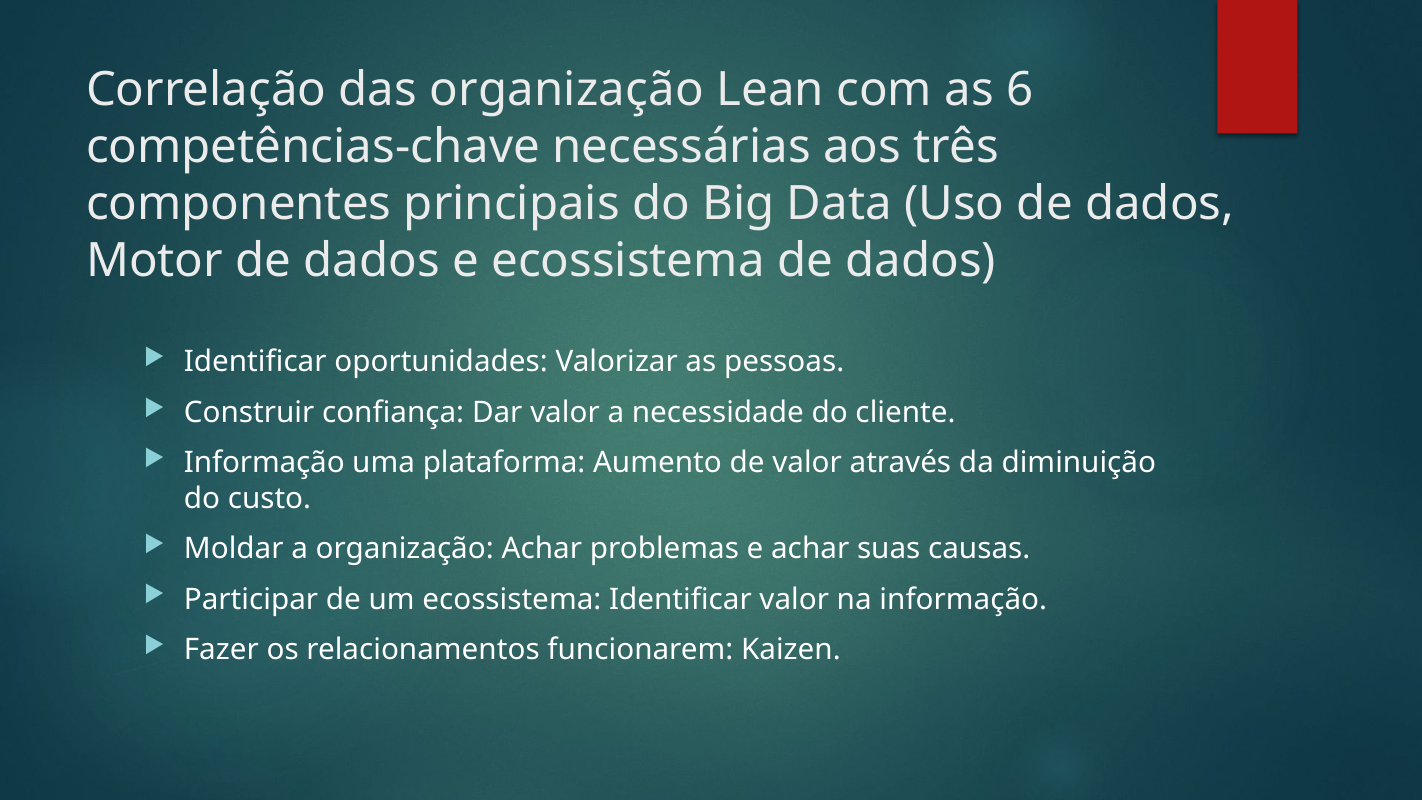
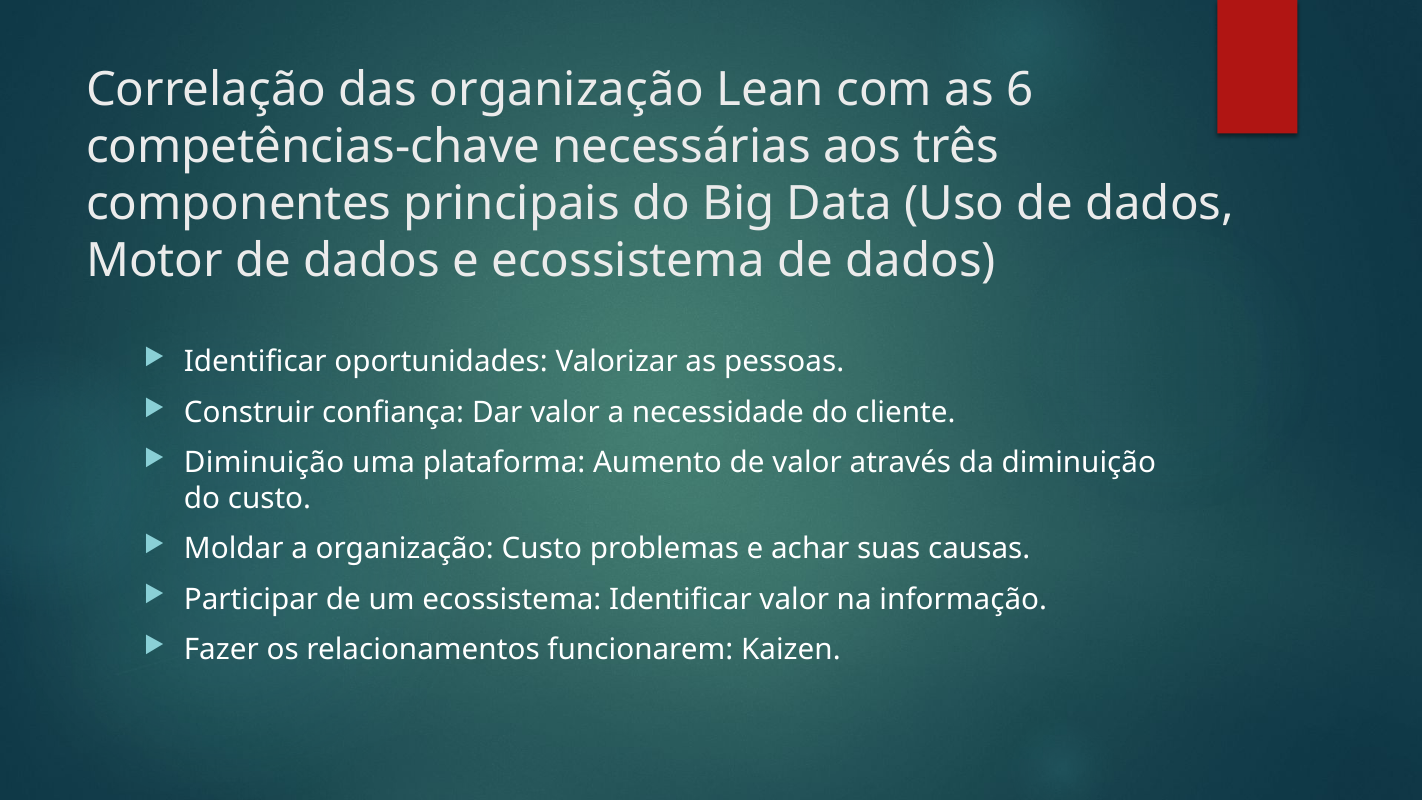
Informação at (264, 463): Informação -> Diminuição
organização Achar: Achar -> Custo
